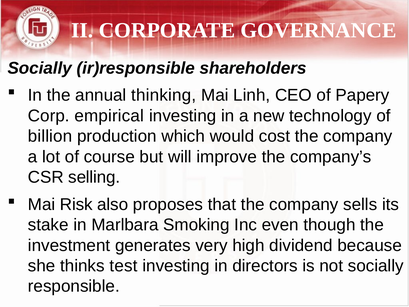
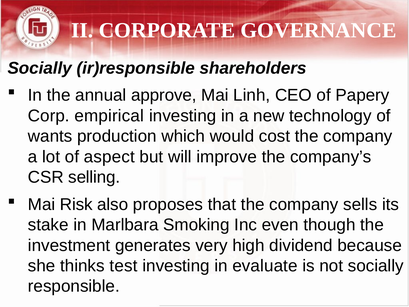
thinking: thinking -> approve
billion: billion -> wants
course: course -> aspect
directors: directors -> evaluate
